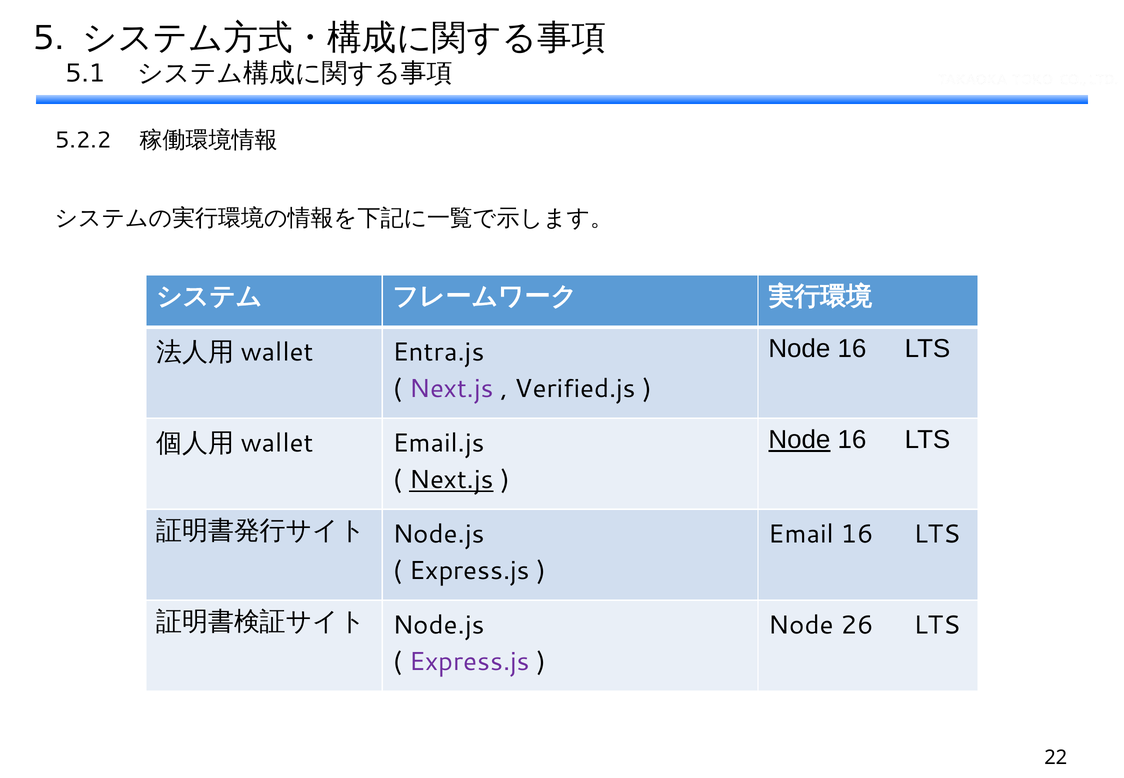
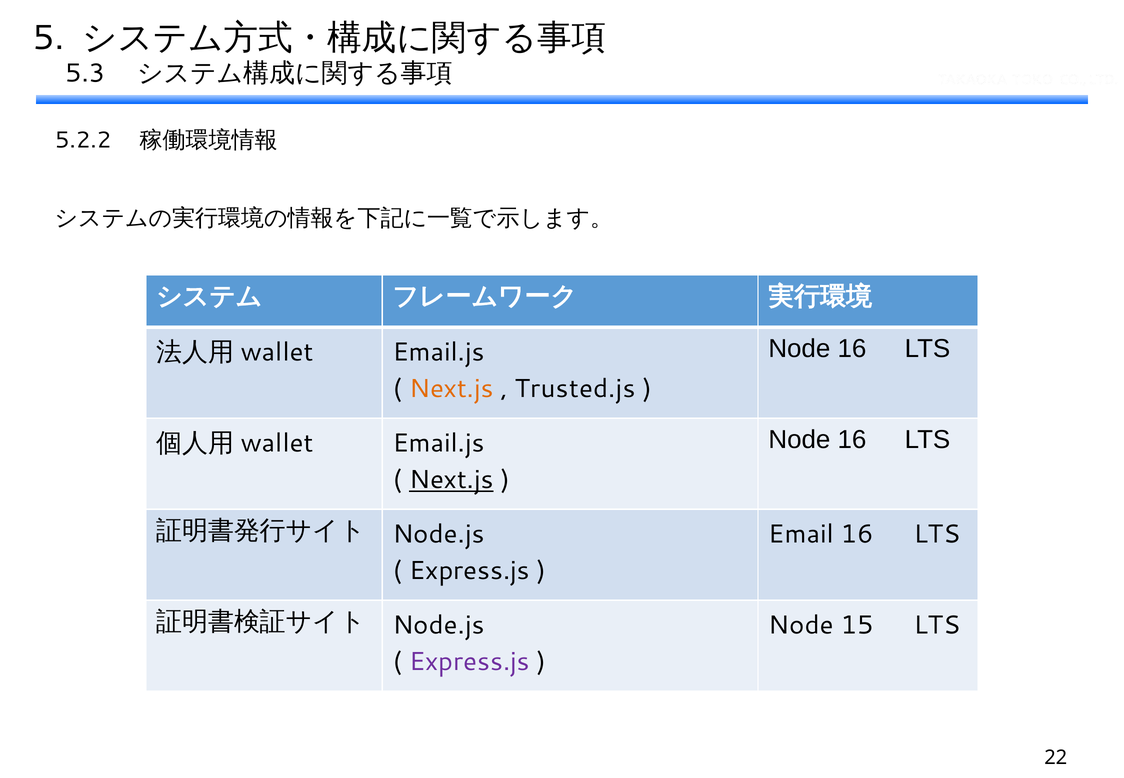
5.1: 5.1 -> 5.3
Entra.js at (439, 352): Entra.js -> Email.js
Next.js at (451, 389) colour: purple -> orange
Verified.js: Verified.js -> Trusted.js
Node at (799, 440) underline: present -> none
26: 26 -> 15
